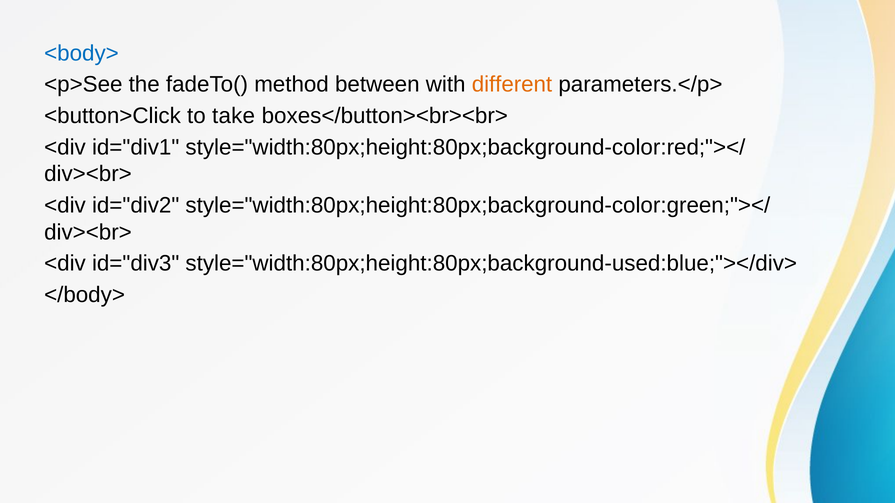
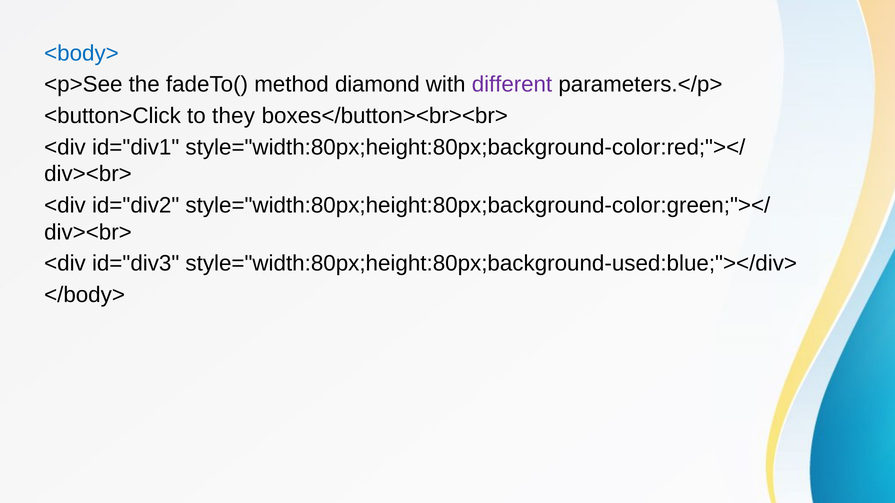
between: between -> diamond
different colour: orange -> purple
take: take -> they
